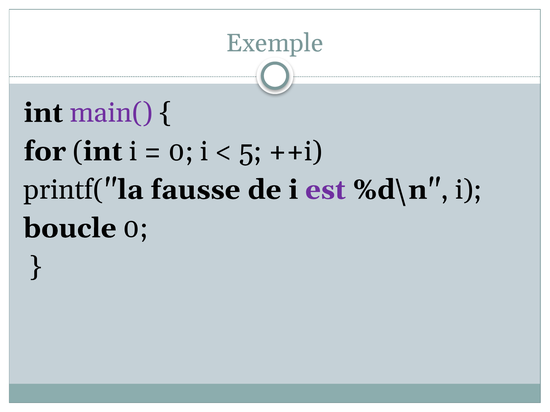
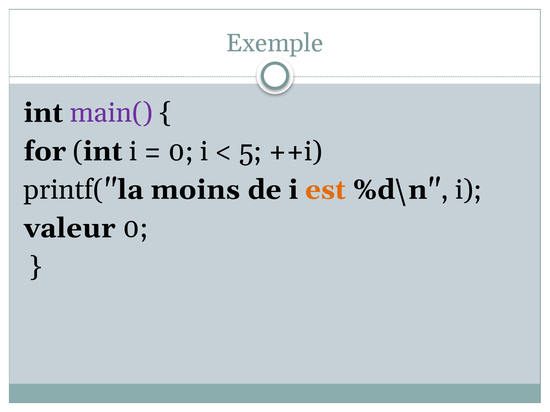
fausse: fausse -> moins
est colour: purple -> orange
boucle: boucle -> valeur
